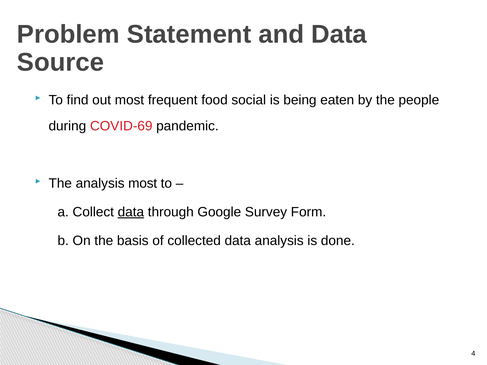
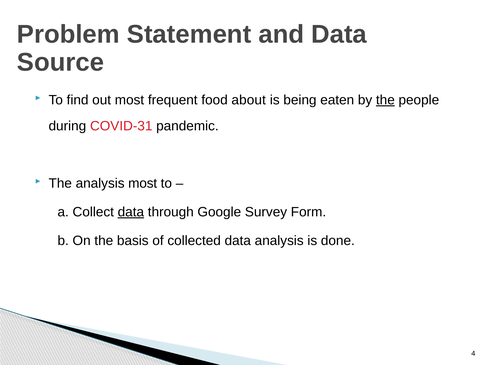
social: social -> about
the at (385, 100) underline: none -> present
COVID-69: COVID-69 -> COVID-31
